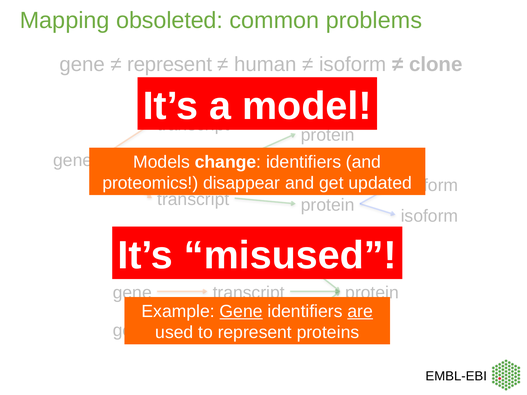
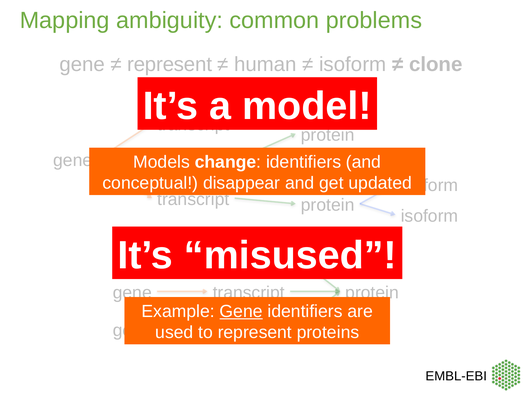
obsoleted: obsoleted -> ambiguity
proteomics: proteomics -> conceptual
are underline: present -> none
